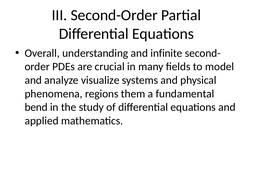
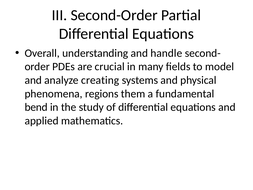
infinite: infinite -> handle
visualize: visualize -> creating
